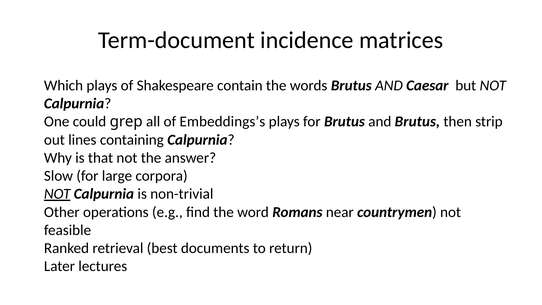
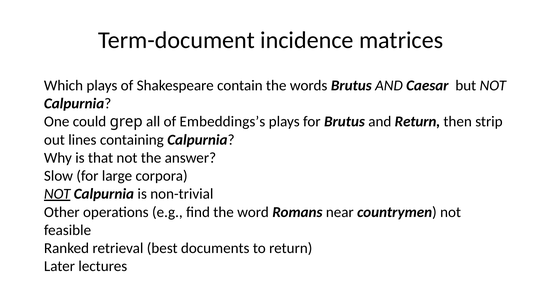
and Brutus: Brutus -> Return
